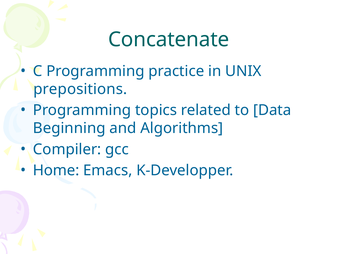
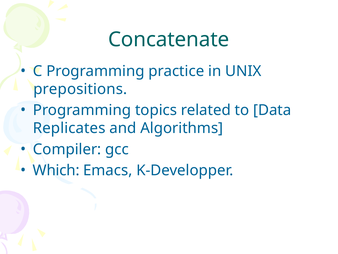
Beginning: Beginning -> Replicates
Home: Home -> Which
